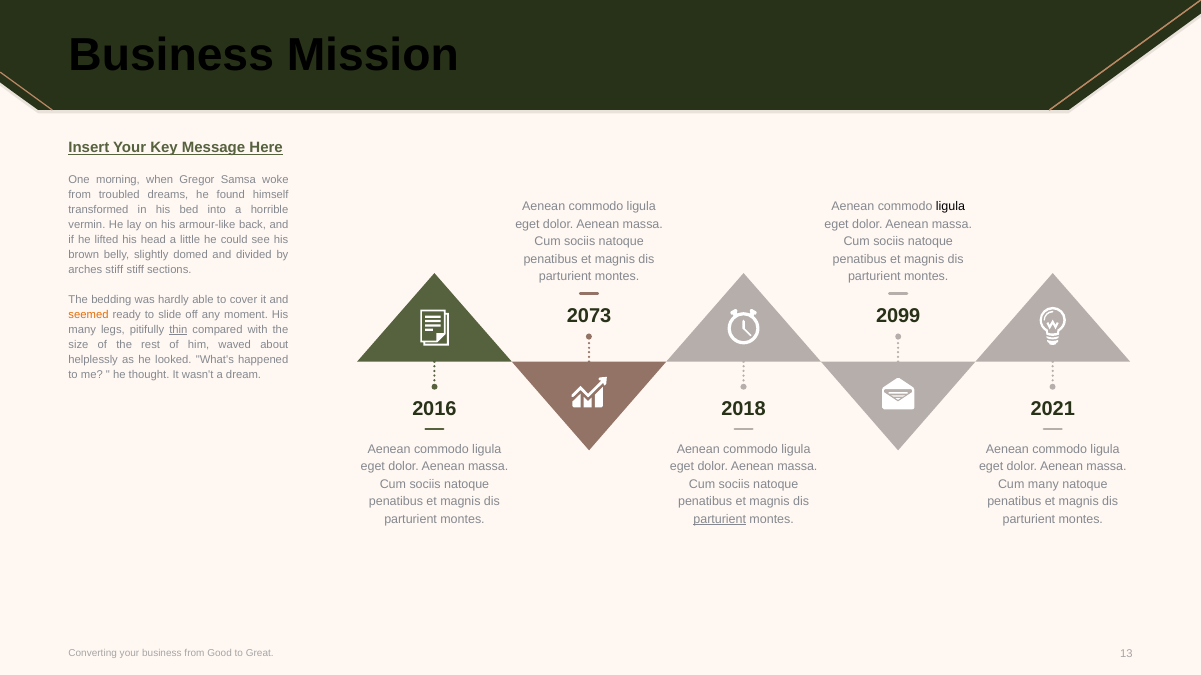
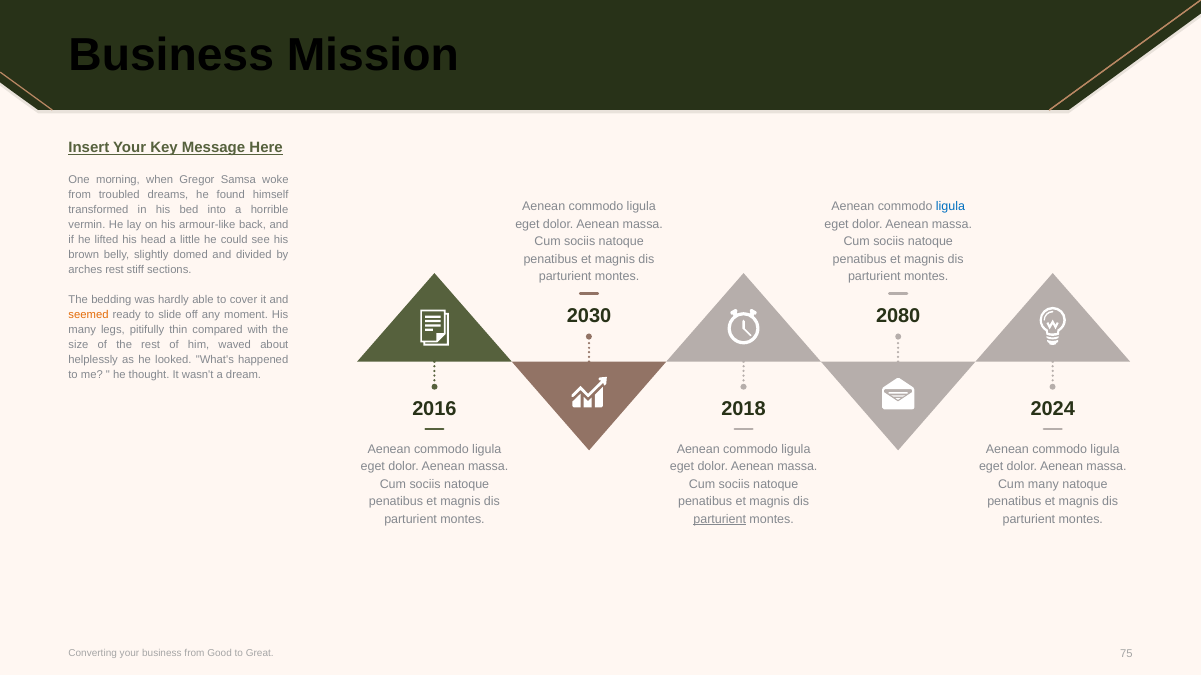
ligula at (950, 207) colour: black -> blue
arches stiff: stiff -> rest
2073: 2073 -> 2030
2099: 2099 -> 2080
thin underline: present -> none
2021: 2021 -> 2024
13: 13 -> 75
